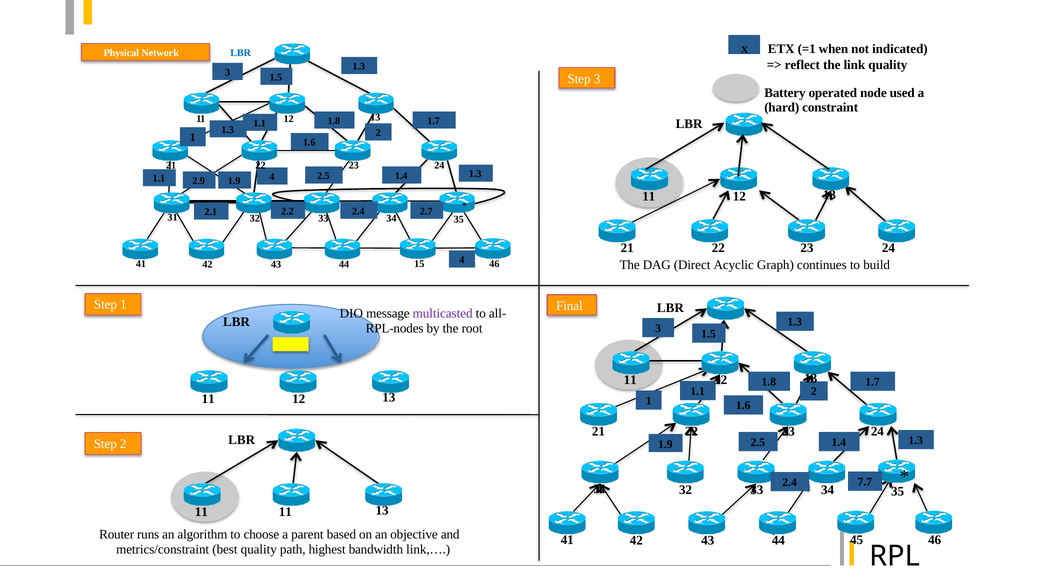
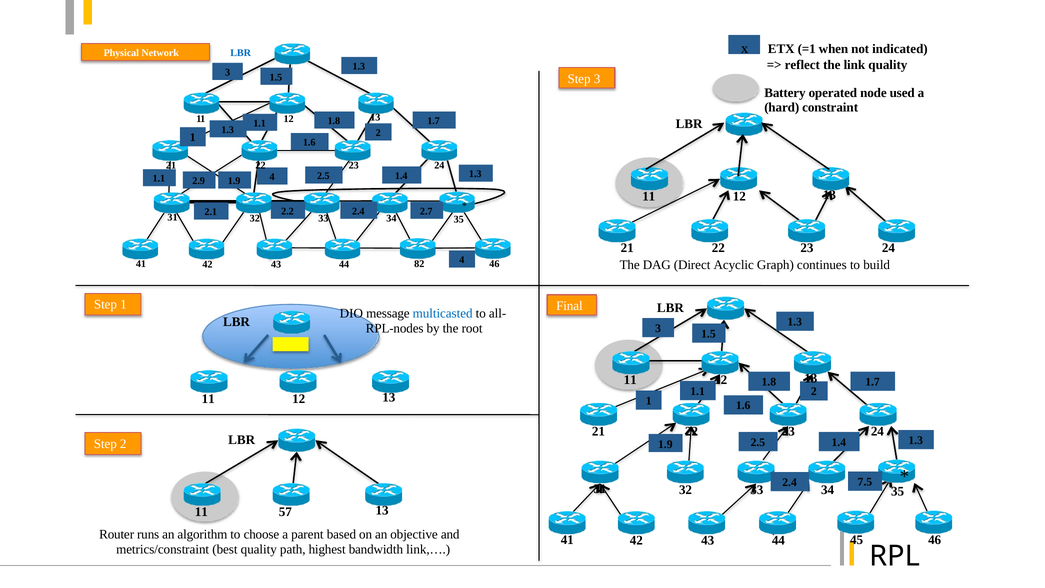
15: 15 -> 82
multicasted colour: purple -> blue
7.7: 7.7 -> 7.5
11 11: 11 -> 57
